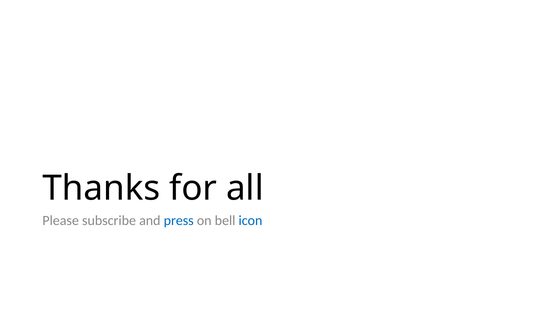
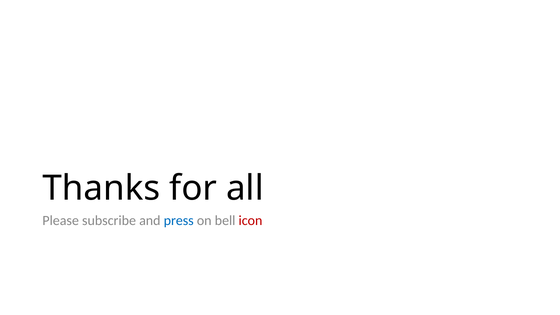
icon colour: blue -> red
